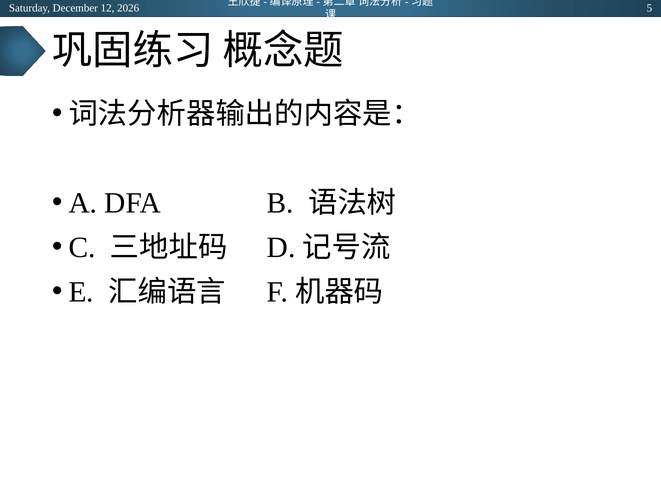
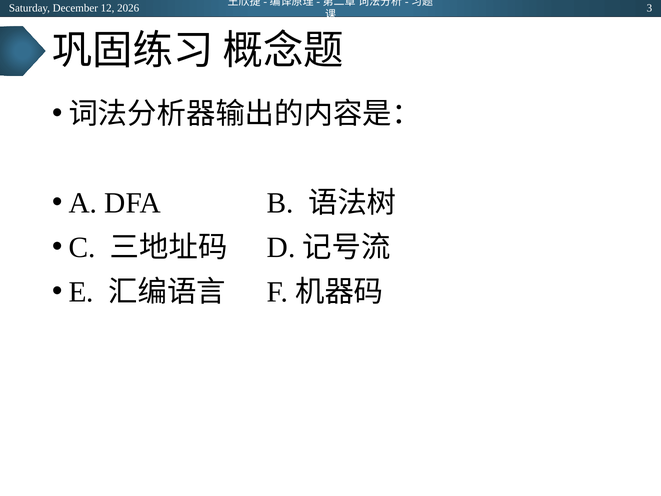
5: 5 -> 3
